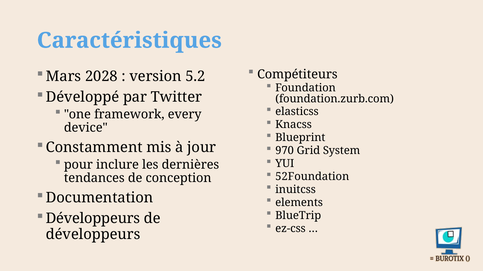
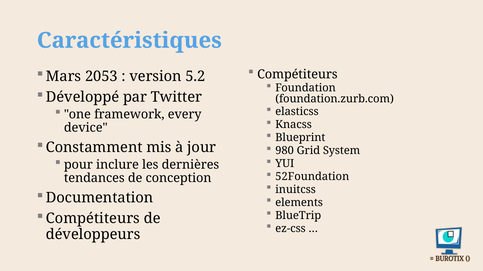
2028: 2028 -> 2053
970: 970 -> 980
Développeurs at (93, 219): Développeurs -> Compétiteurs
